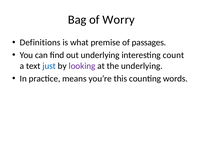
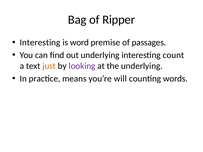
Worry: Worry -> Ripper
Definitions at (40, 43): Definitions -> Interesting
what: what -> word
just colour: blue -> orange
this: this -> will
